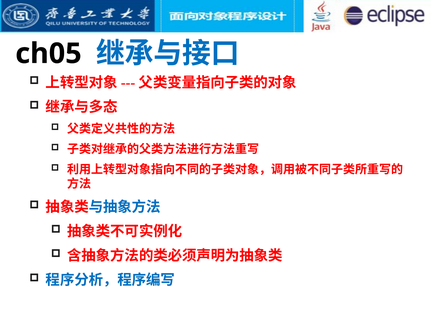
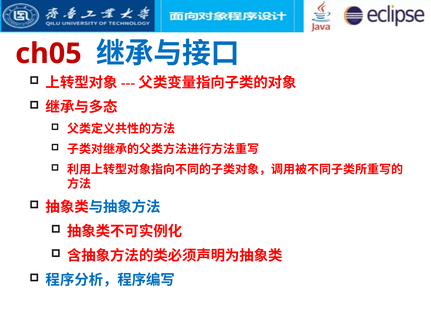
ch05 colour: black -> red
